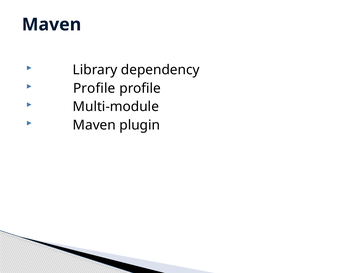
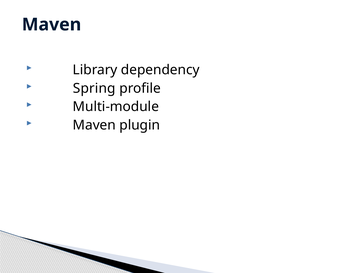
Profile at (94, 88): Profile -> Spring
